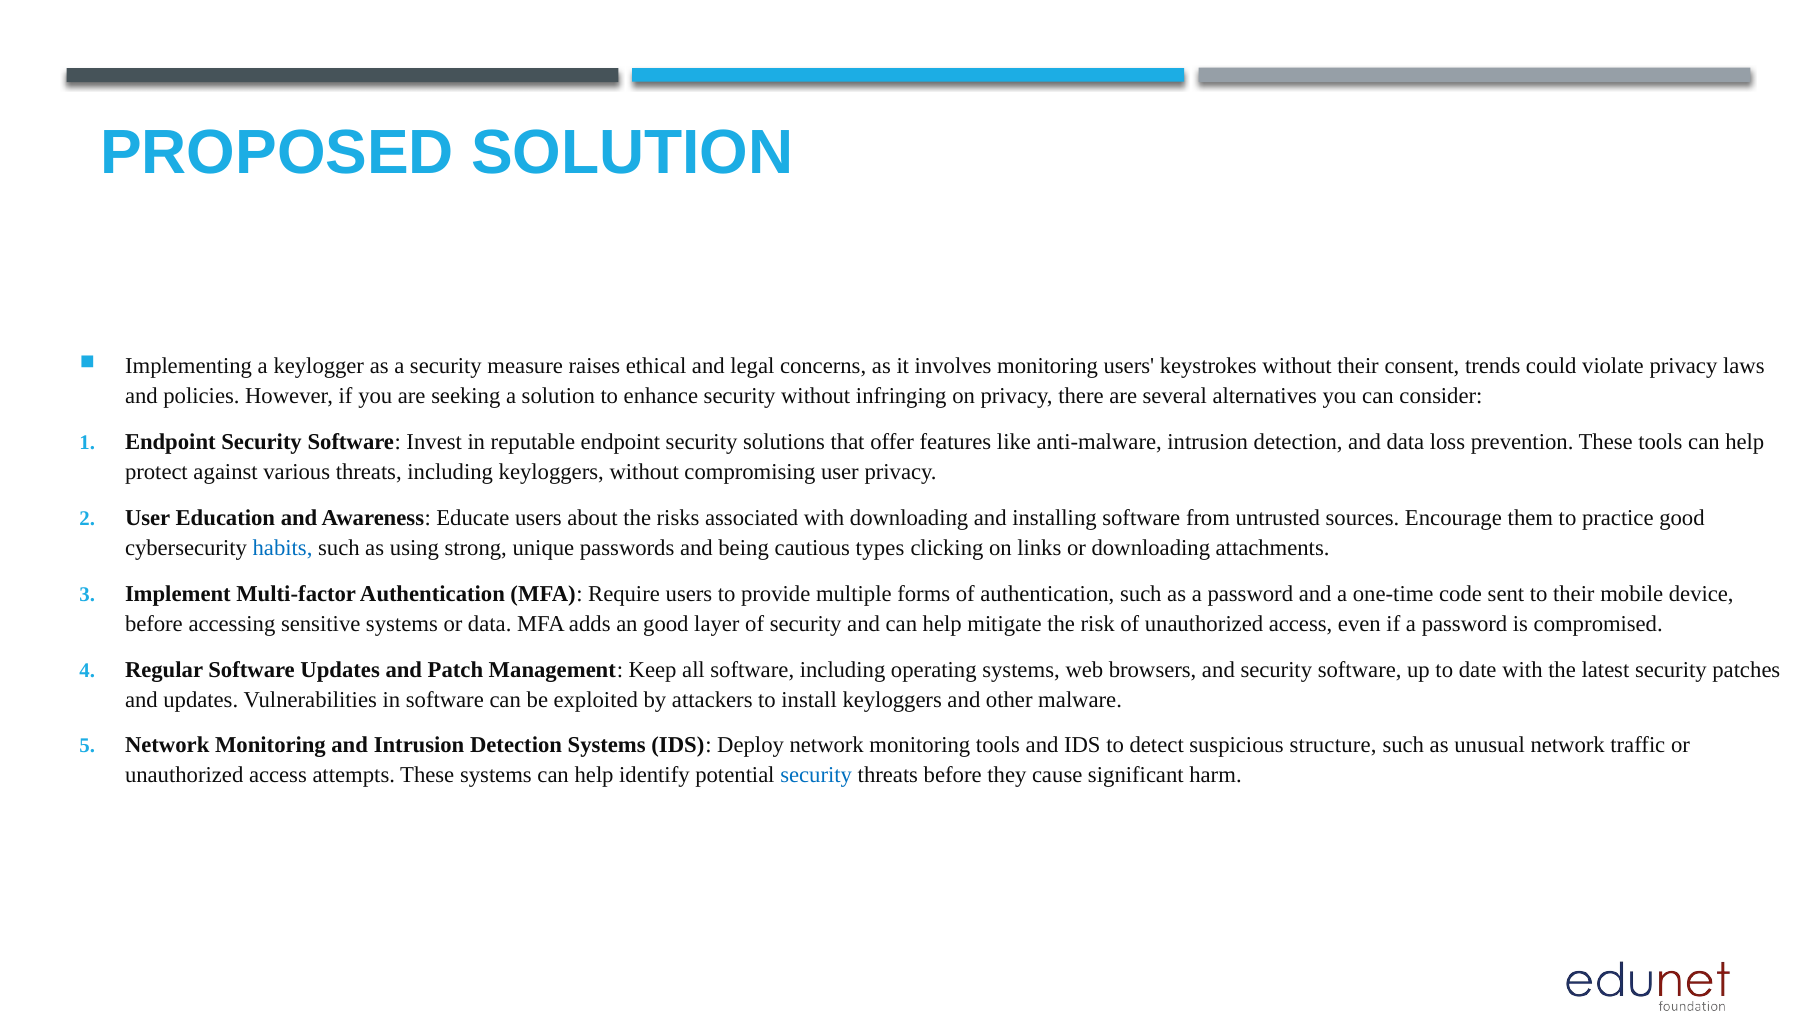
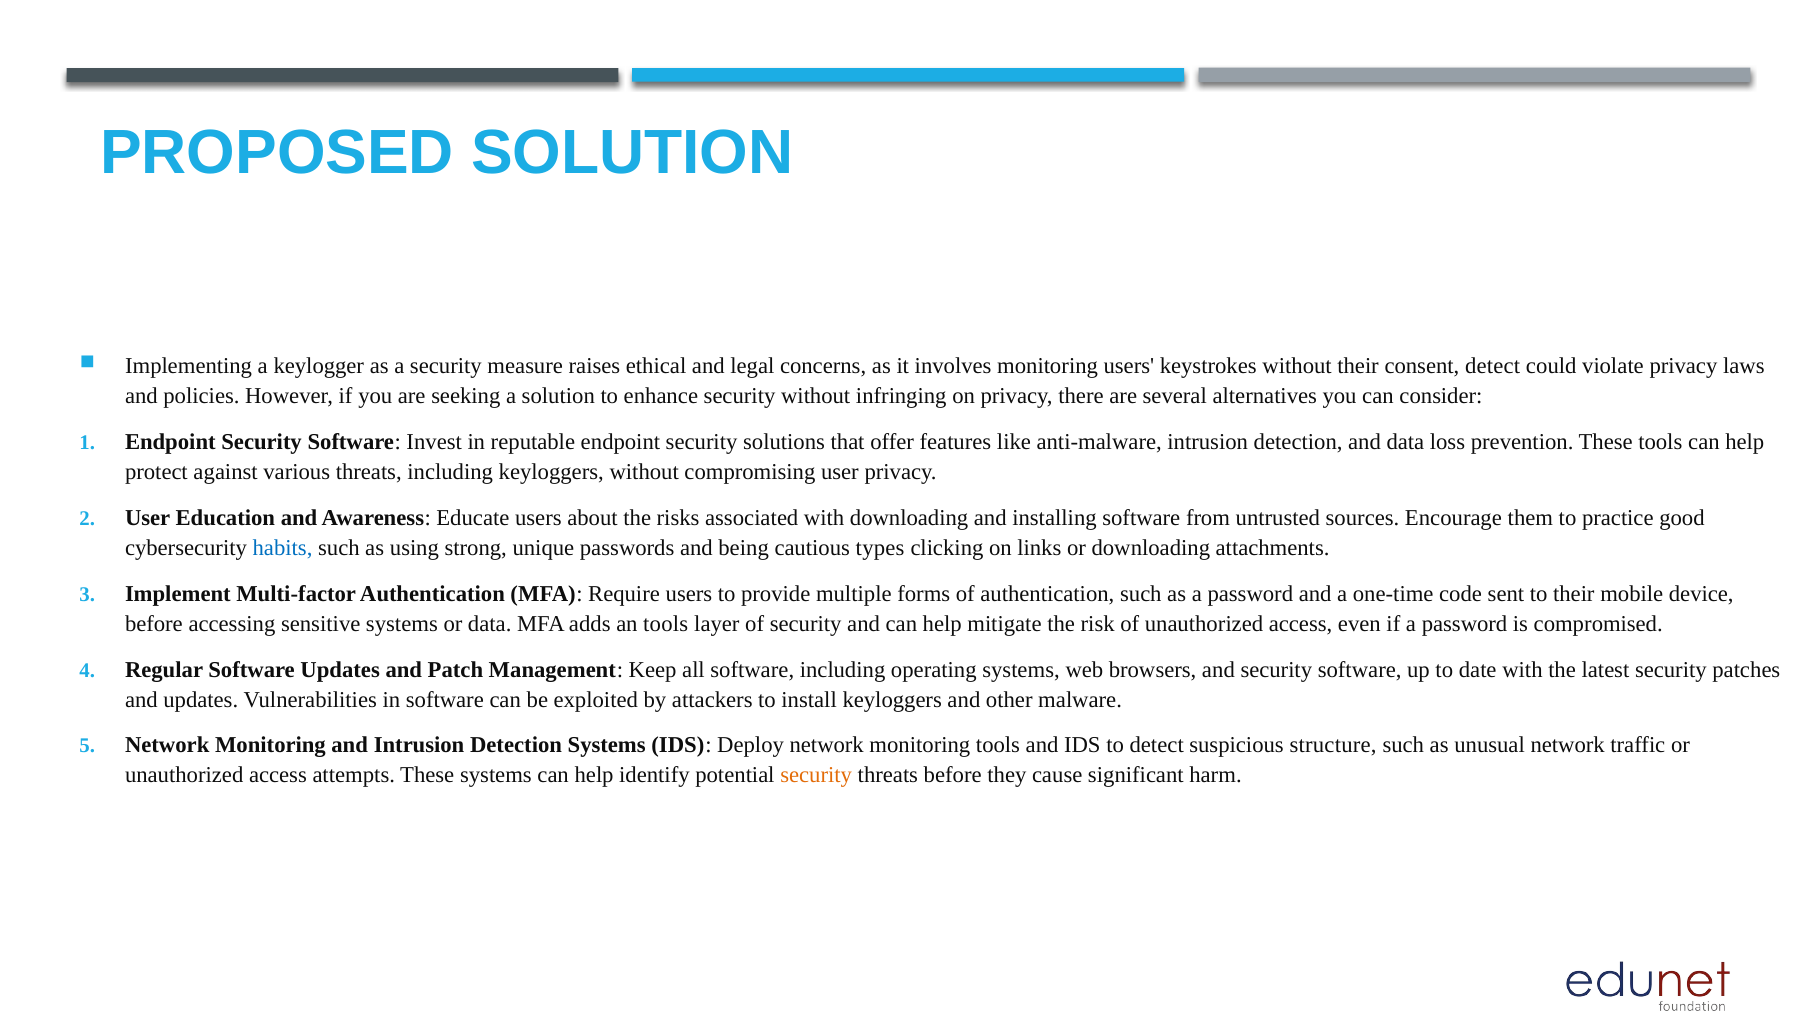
consent trends: trends -> detect
an good: good -> tools
security at (816, 775) colour: blue -> orange
